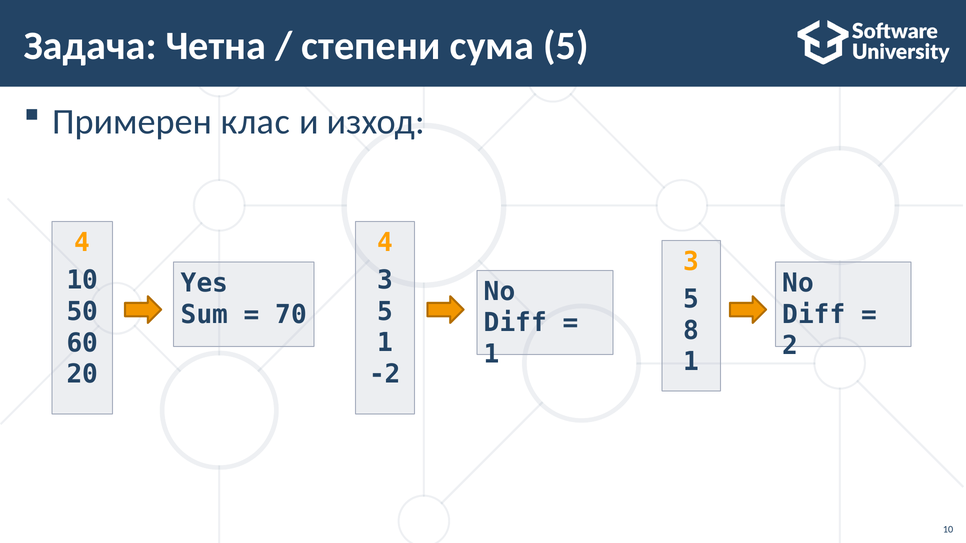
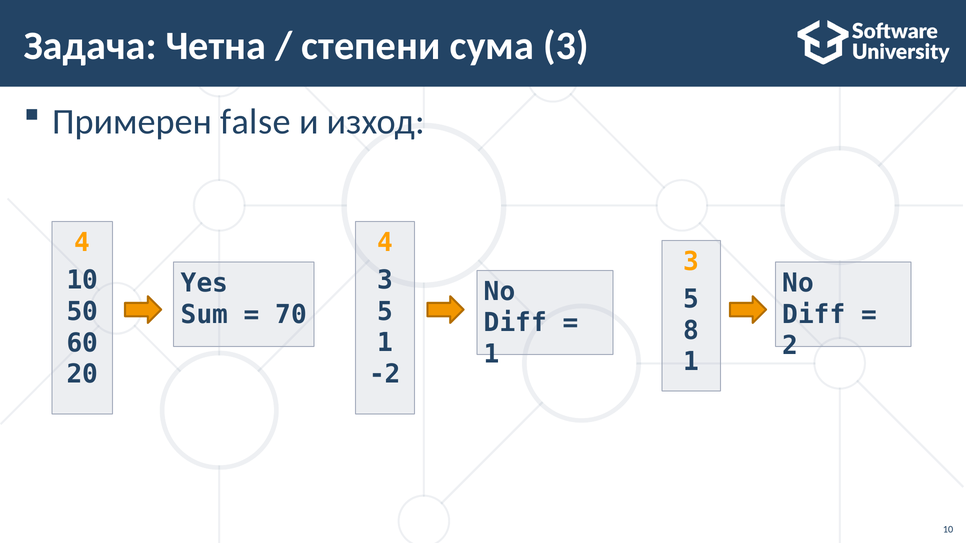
сума 5: 5 -> 3
клас: клас -> false
